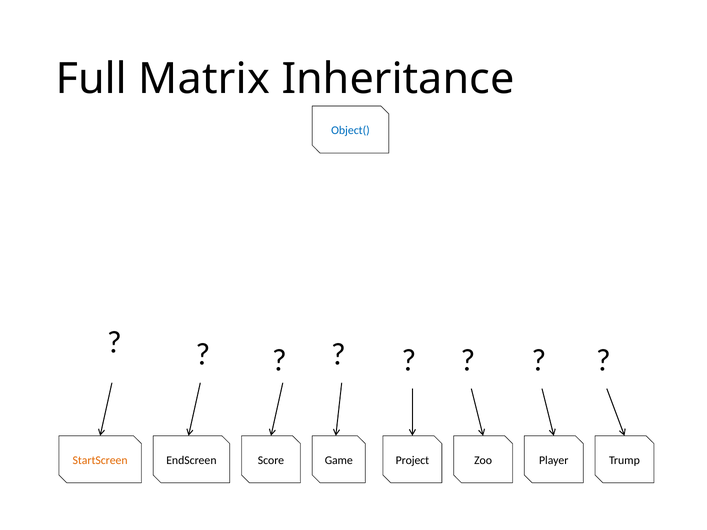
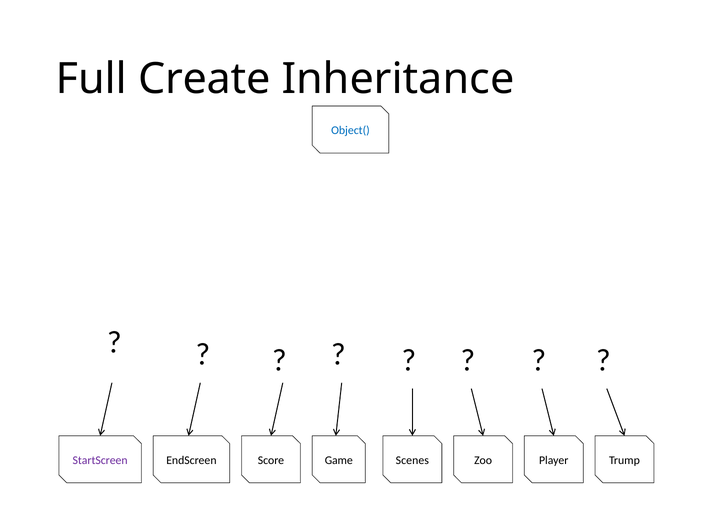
Matrix: Matrix -> Create
StartScreen colour: orange -> purple
Project: Project -> Scenes
